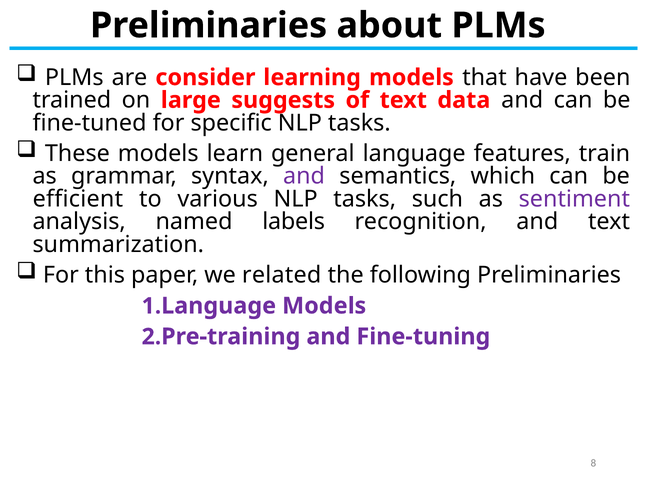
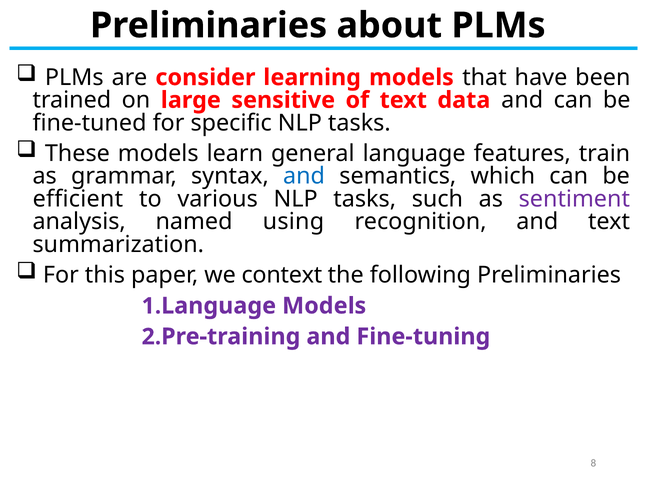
suggests: suggests -> sensitive
and at (304, 176) colour: purple -> blue
labels: labels -> using
related: related -> context
